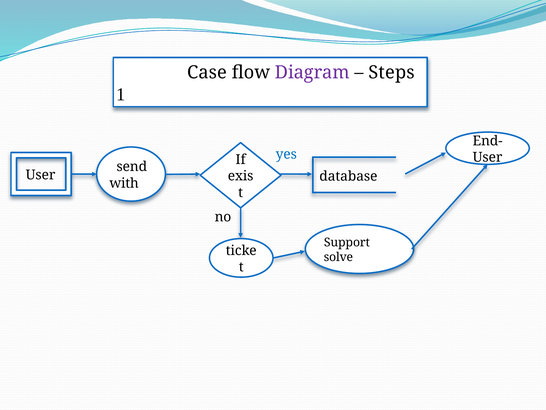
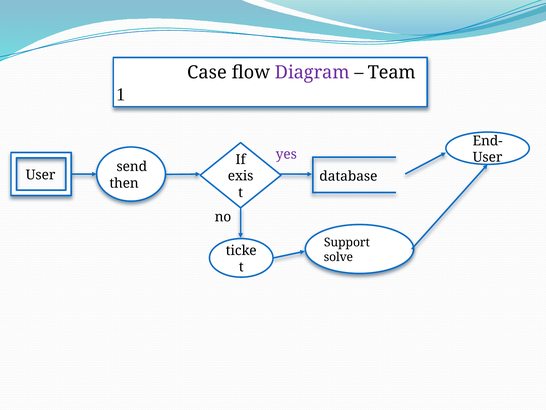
Steps: Steps -> Team
yes colour: blue -> purple
with: with -> then
